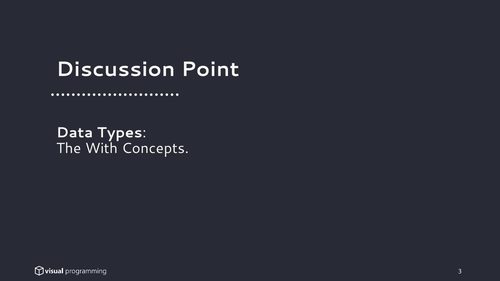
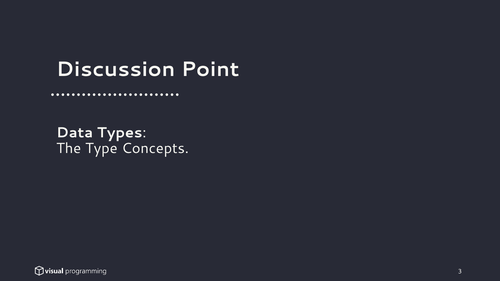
With: With -> Type
